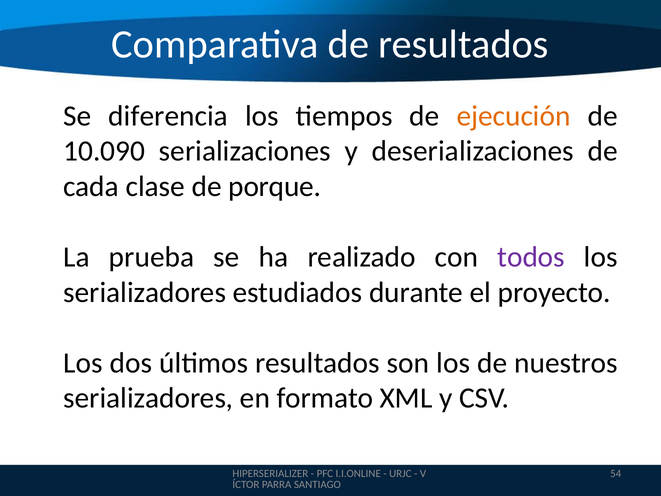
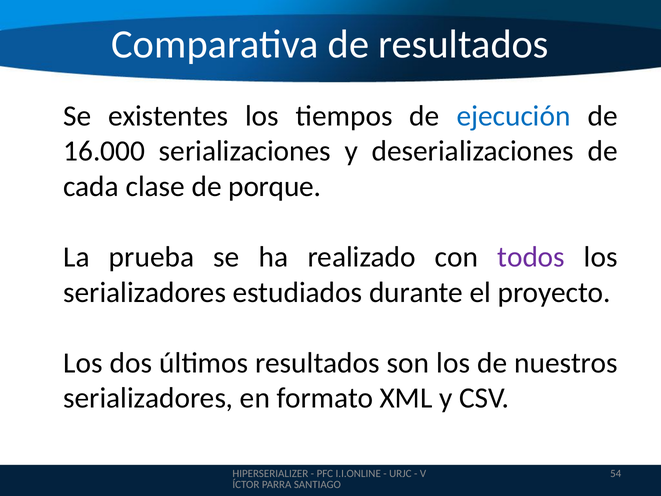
diferencia: diferencia -> existentes
ejecución colour: orange -> blue
10.090: 10.090 -> 16.000
